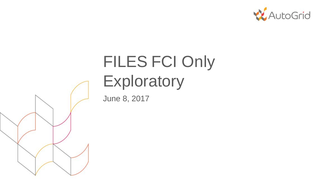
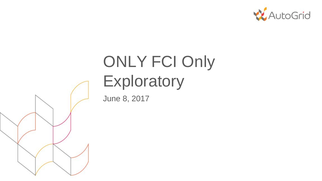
FILES at (125, 62): FILES -> ONLY
